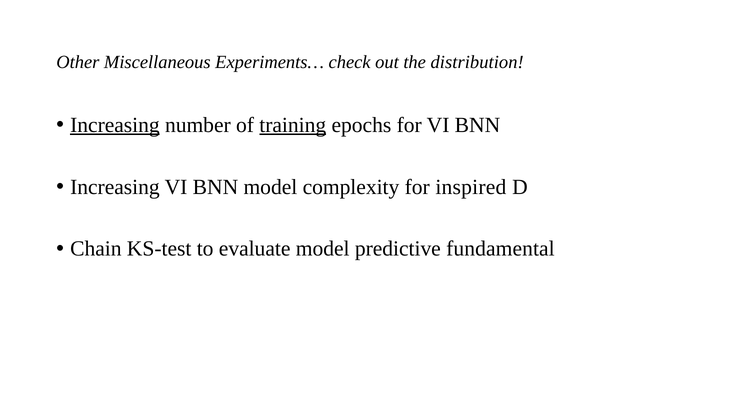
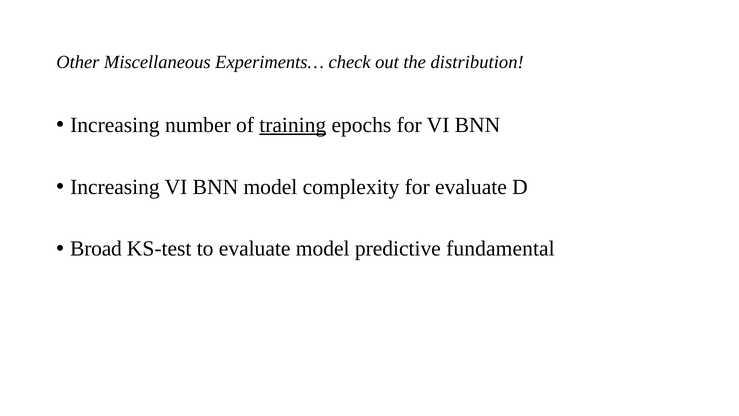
Increasing at (115, 125) underline: present -> none
for inspired: inspired -> evaluate
Chain: Chain -> Broad
